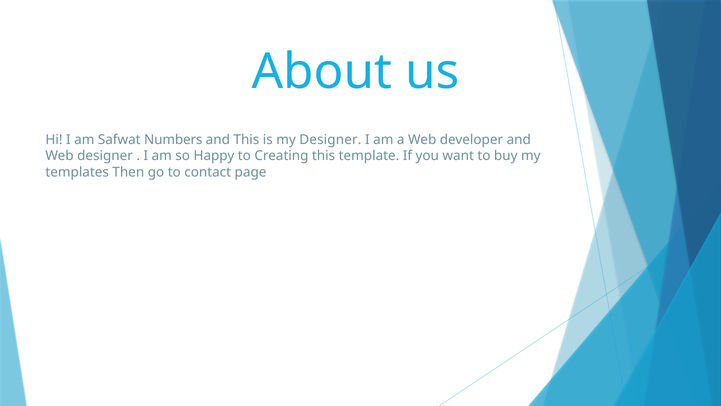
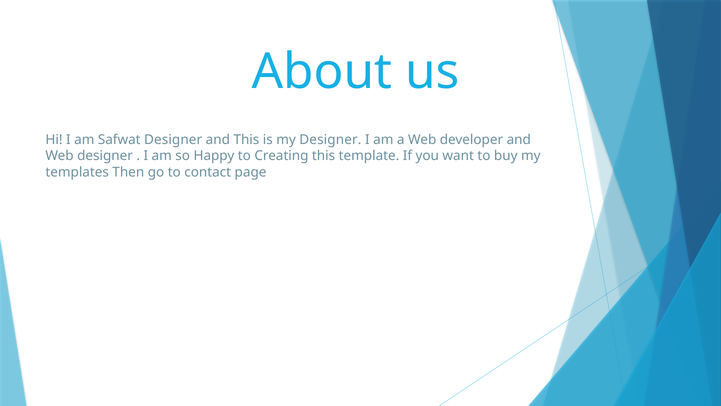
Safwat Numbers: Numbers -> Designer
